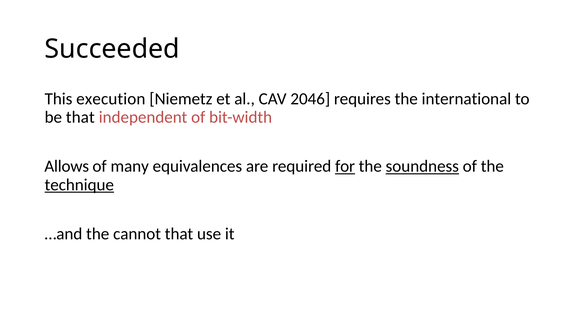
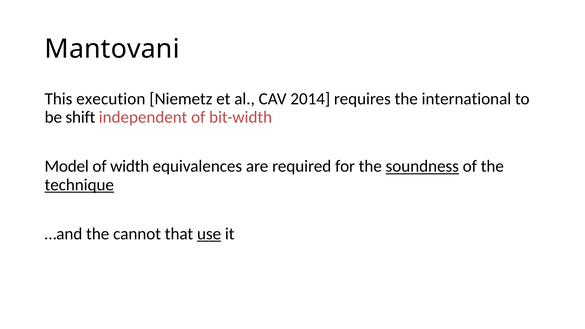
Succeeded: Succeeded -> Mantovani
2046: 2046 -> 2014
be that: that -> shift
Allows: Allows -> Model
many: many -> width
for underline: present -> none
use underline: none -> present
